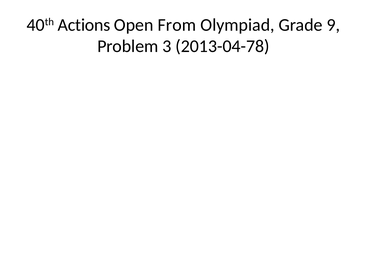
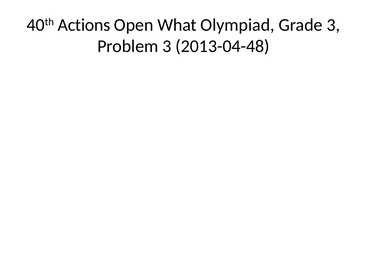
From: From -> What
Grade 9: 9 -> 3
2013-04-78: 2013-04-78 -> 2013-04-48
